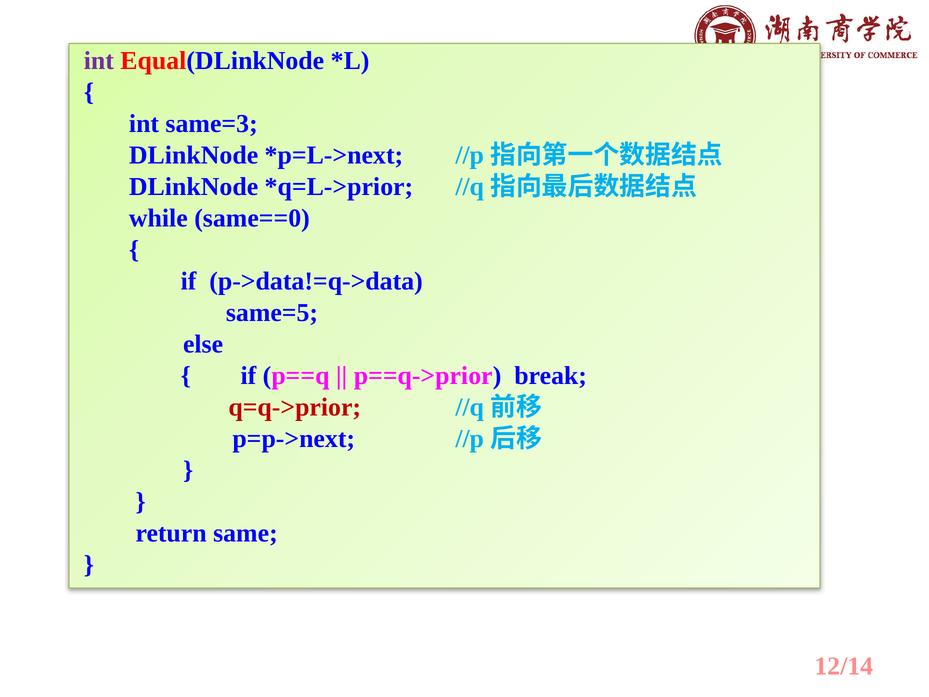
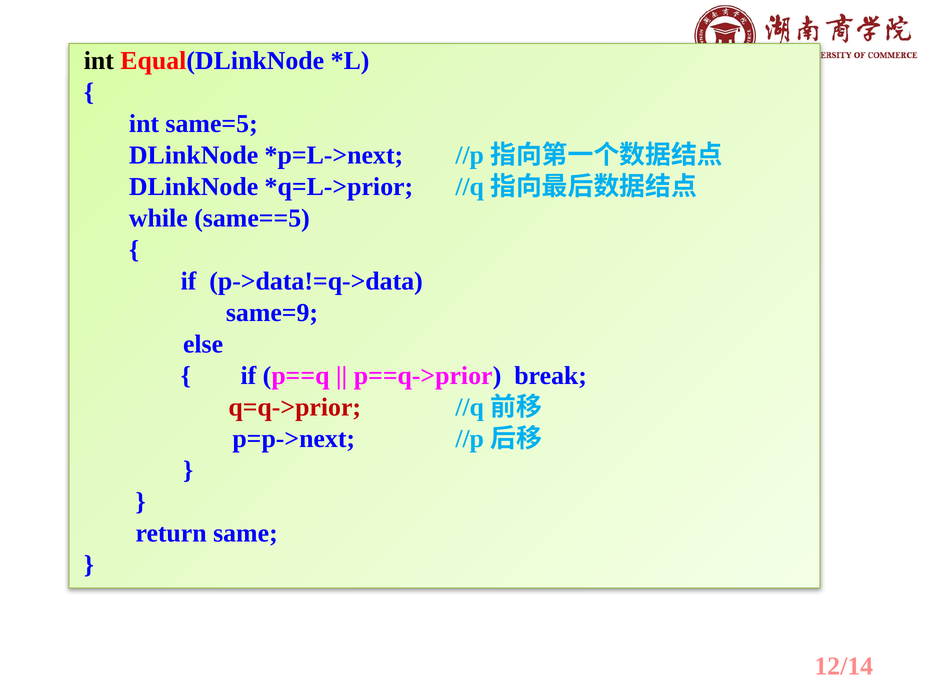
int at (99, 61) colour: purple -> black
same=3: same=3 -> same=5
same==0: same==0 -> same==5
same=5: same=5 -> same=9
